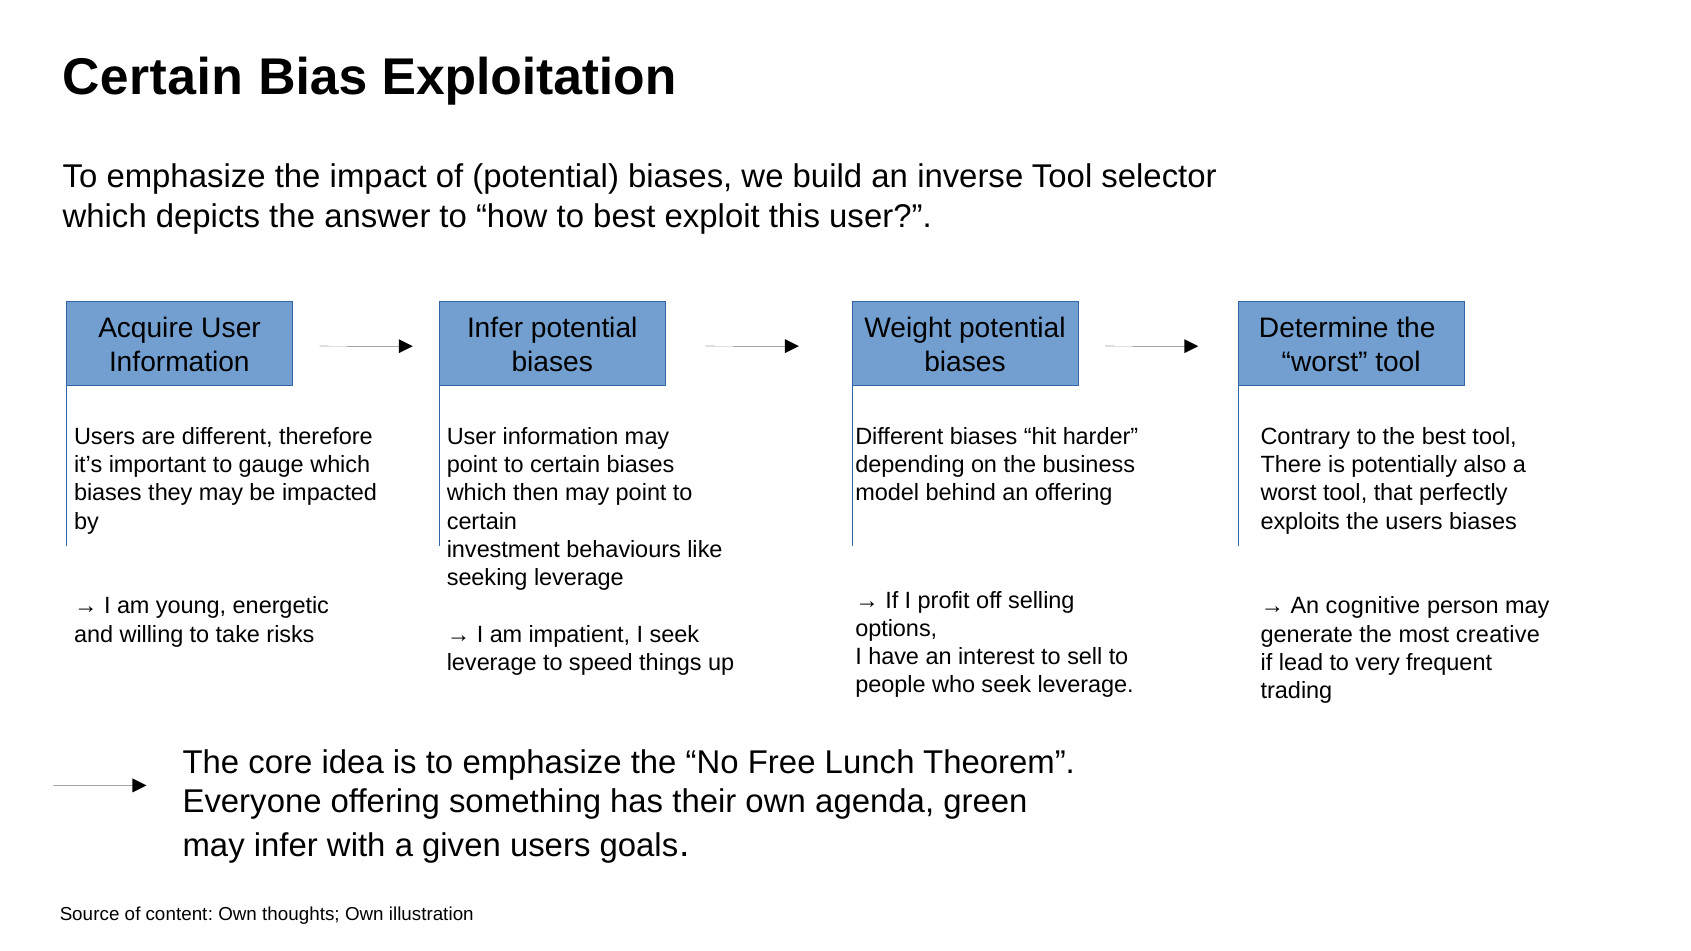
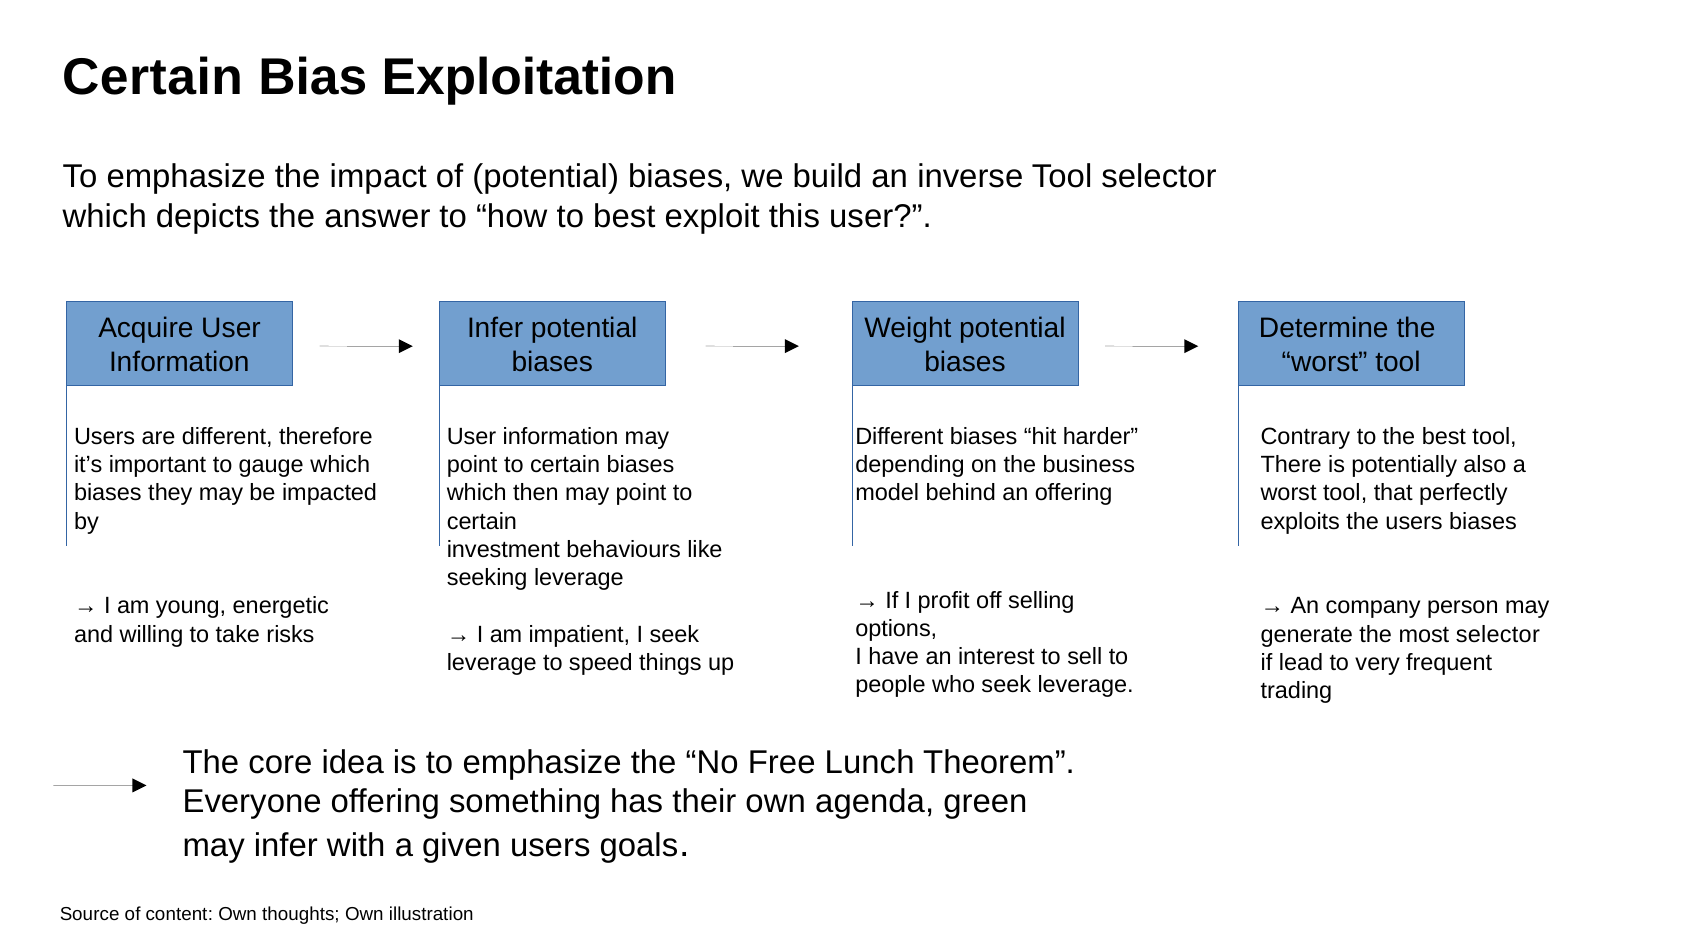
cognitive: cognitive -> company
most creative: creative -> selector
